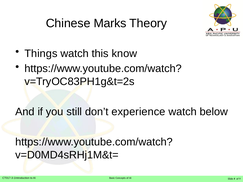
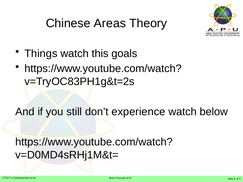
Marks: Marks -> Areas
know: know -> goals
